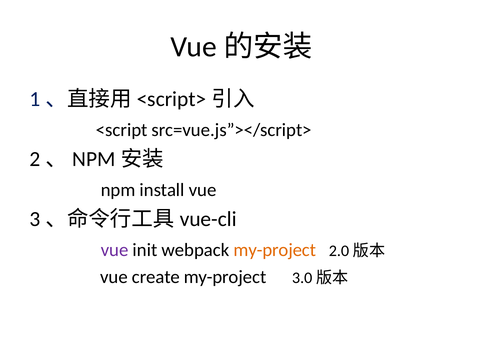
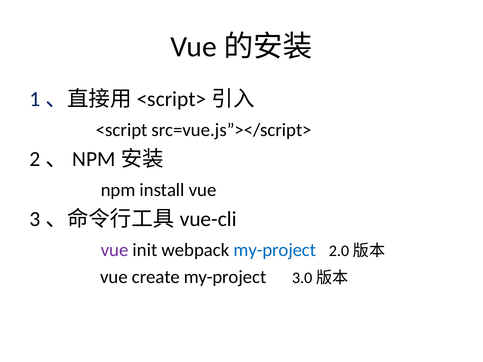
my-project at (275, 250) colour: orange -> blue
